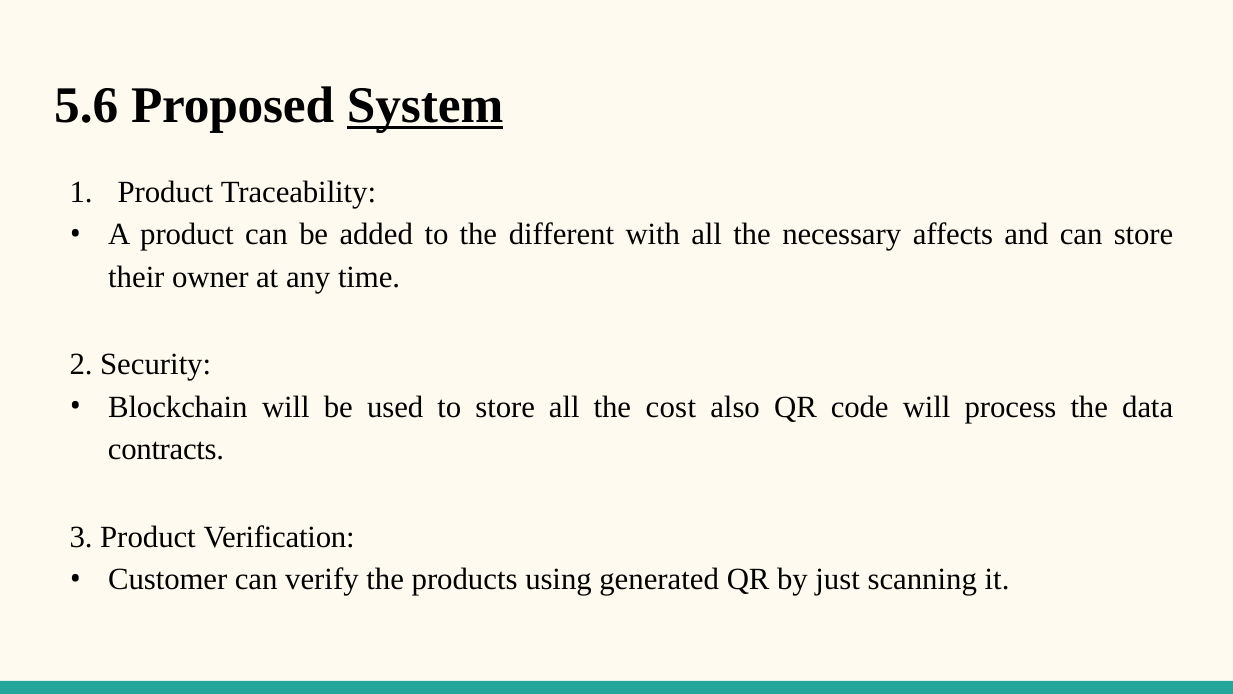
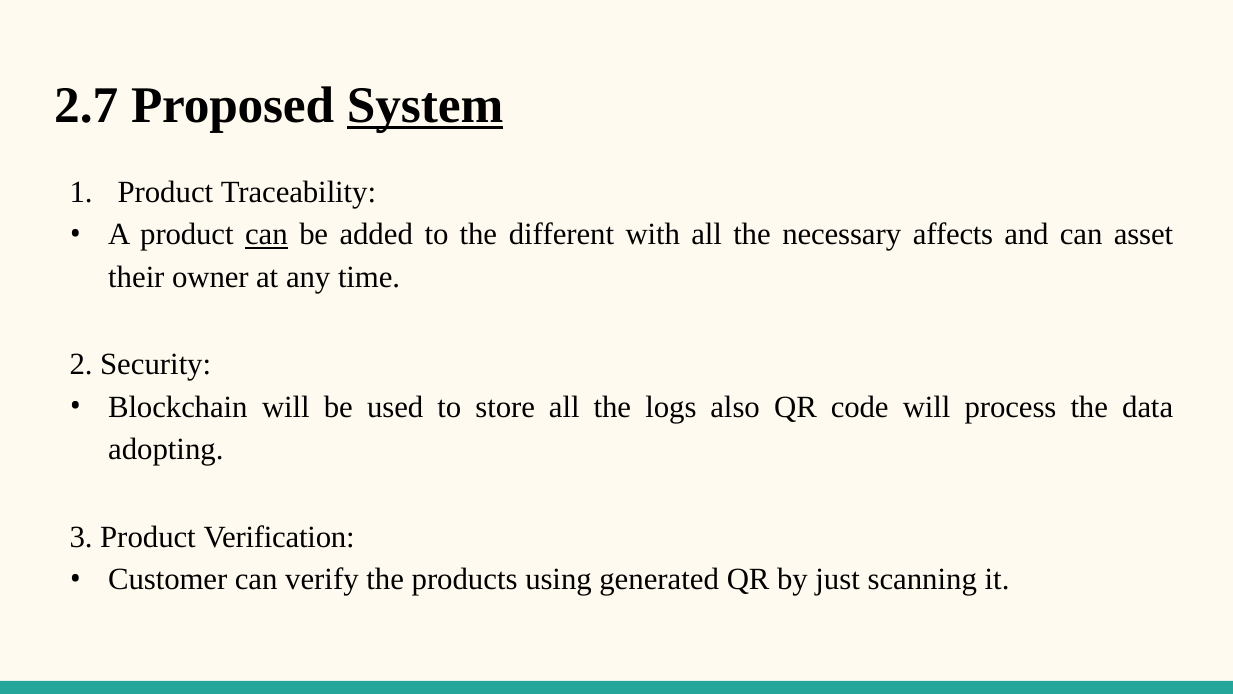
5.6: 5.6 -> 2.7
can at (266, 235) underline: none -> present
can store: store -> asset
cost: cost -> logs
contracts: contracts -> adopting
